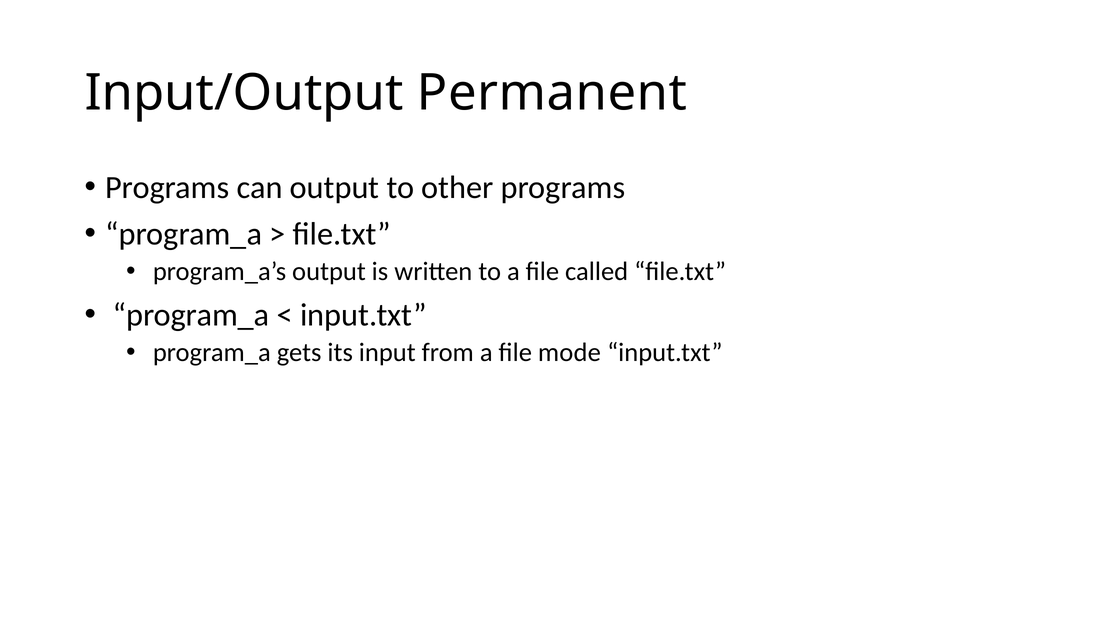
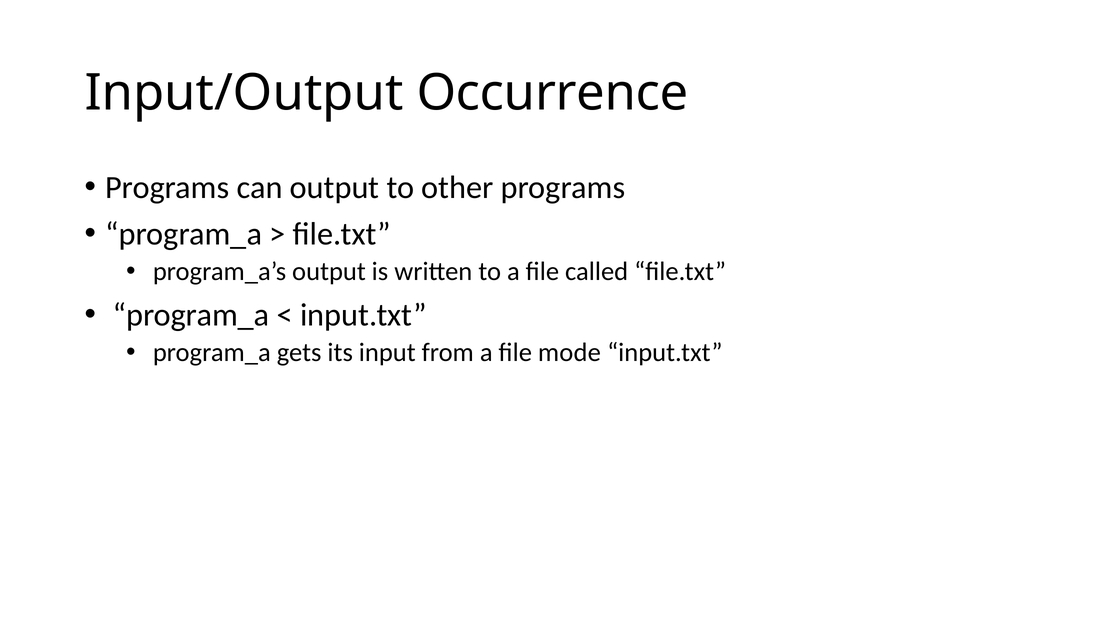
Permanent: Permanent -> Occurrence
